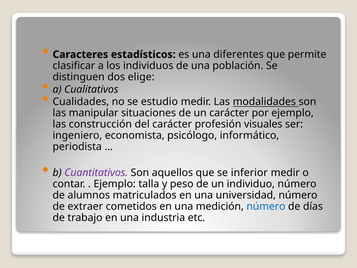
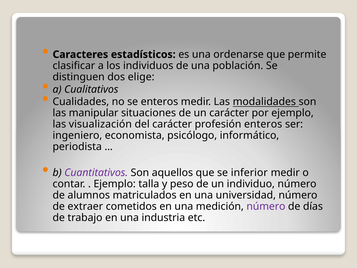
diferentes: diferentes -> ordenarse
se estudio: estudio -> enteros
construcción: construcción -> visualización
profesión visuales: visuales -> enteros
número at (266, 206) colour: blue -> purple
